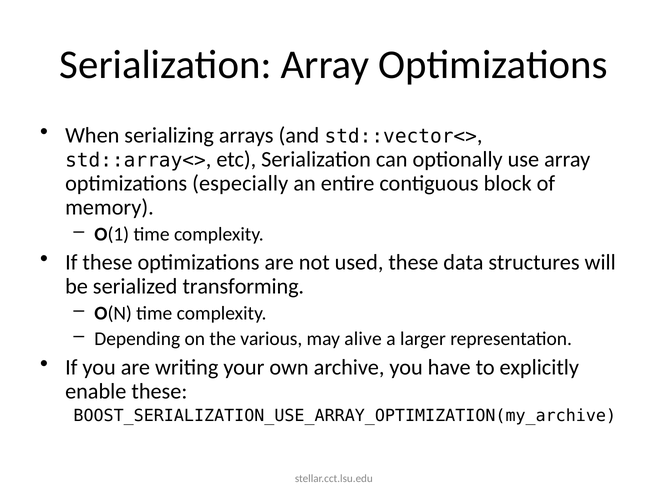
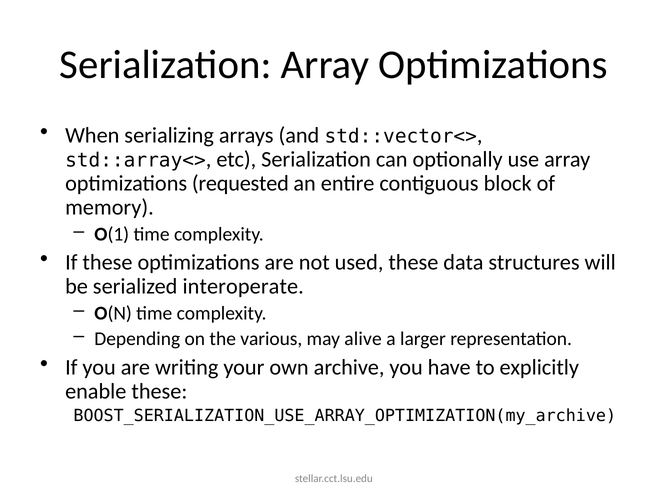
especially: especially -> requested
transforming: transforming -> interoperate
